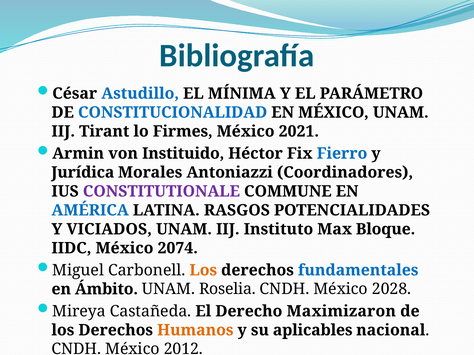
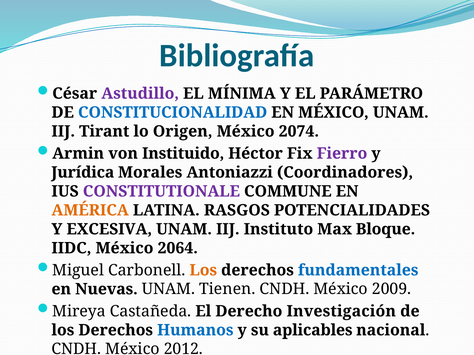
Astudillo colour: blue -> purple
Firmes: Firmes -> Origen
2021: 2021 -> 2074
Fierro colour: blue -> purple
AMÉRICA colour: blue -> orange
VICIADOS: VICIADOS -> EXCESIVA
2074: 2074 -> 2064
Ámbito: Ámbito -> Nuevas
Roselia: Roselia -> Tienen
2028: 2028 -> 2009
Maximizaron: Maximizaron -> Investigación
Humanos colour: orange -> blue
